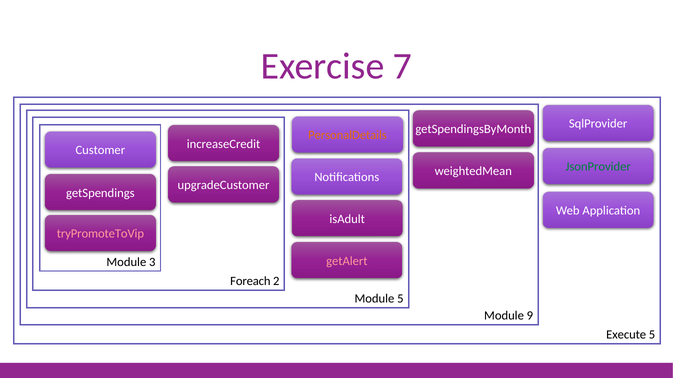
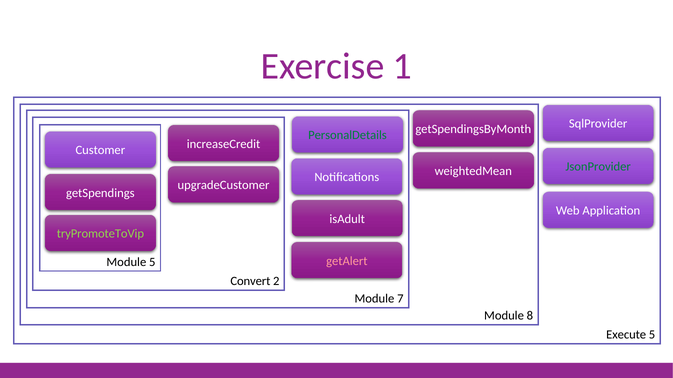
7: 7 -> 1
PersonalDetails colour: orange -> green
tryPromoteToVip colour: pink -> light green
Module 3: 3 -> 5
Foreach: Foreach -> Convert
Module 5: 5 -> 7
9: 9 -> 8
